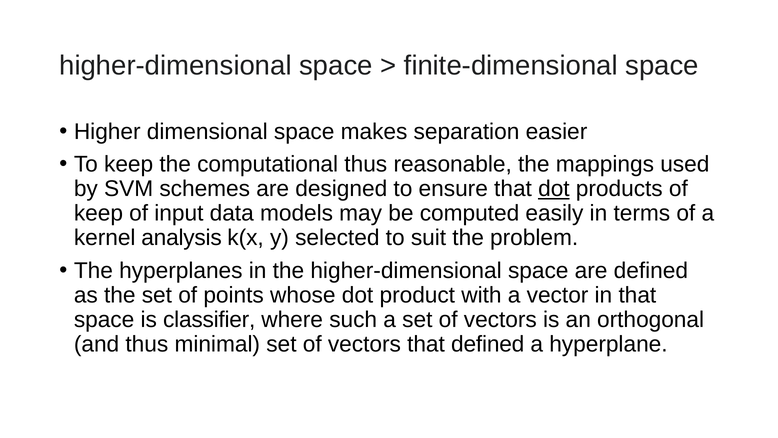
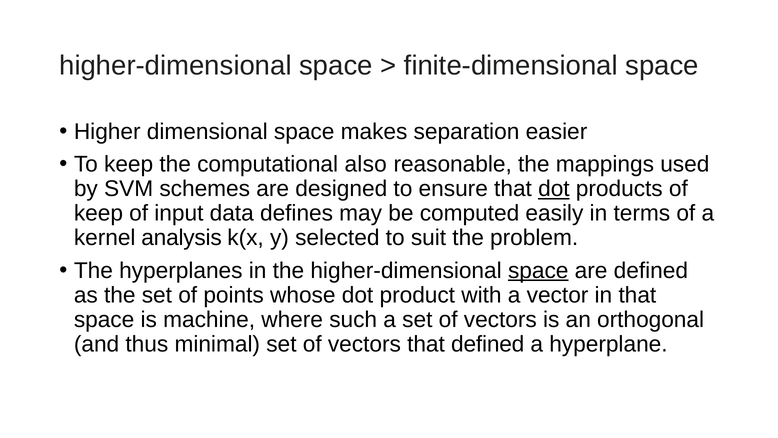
computational thus: thus -> also
models: models -> defines
space at (538, 270) underline: none -> present
classifier: classifier -> machine
